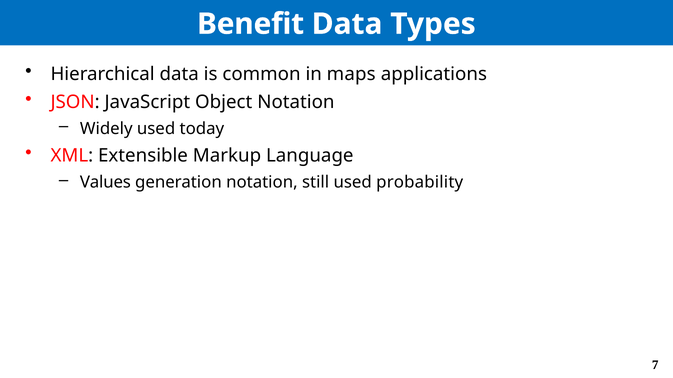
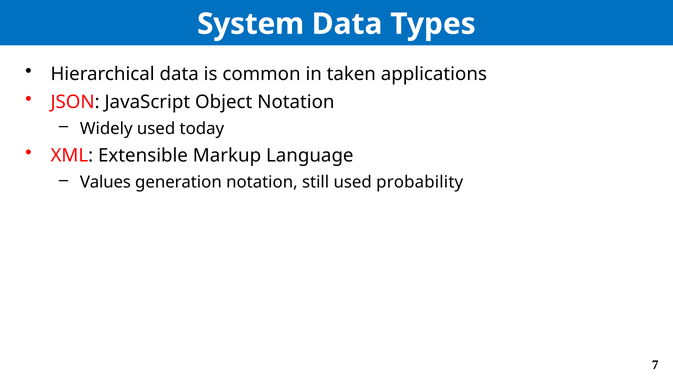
Benefit: Benefit -> System
maps: maps -> taken
